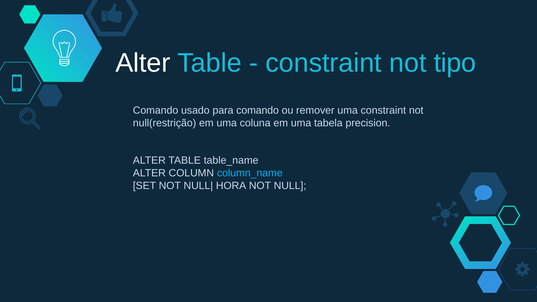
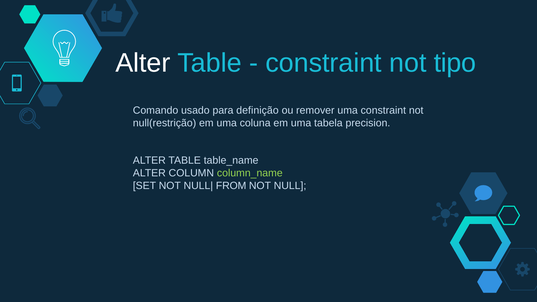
para comando: comando -> definição
column_name colour: light blue -> light green
HORA: HORA -> FROM
